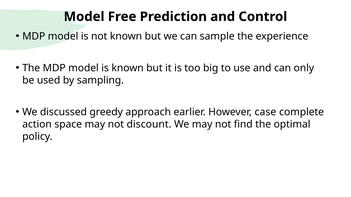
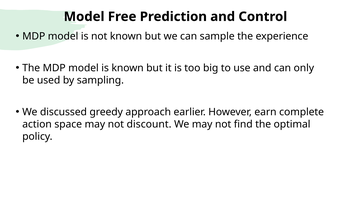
case: case -> earn
